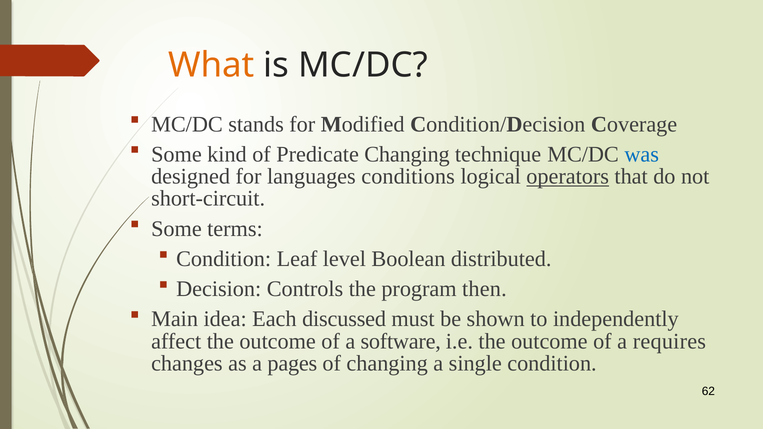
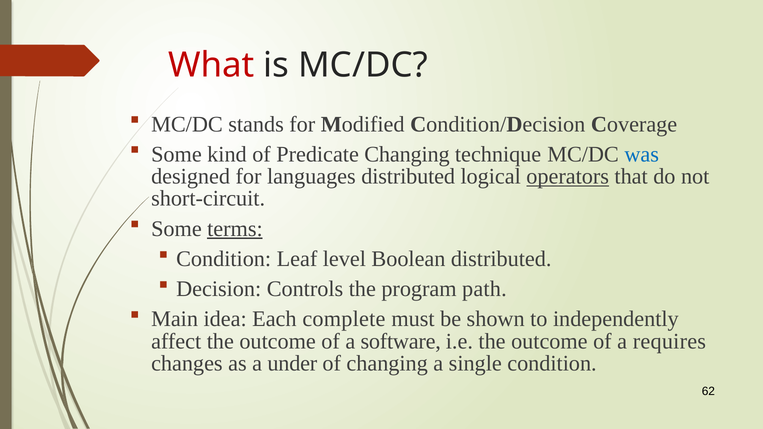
What colour: orange -> red
languages conditions: conditions -> distributed
terms underline: none -> present
then: then -> path
discussed: discussed -> complete
pages: pages -> under
